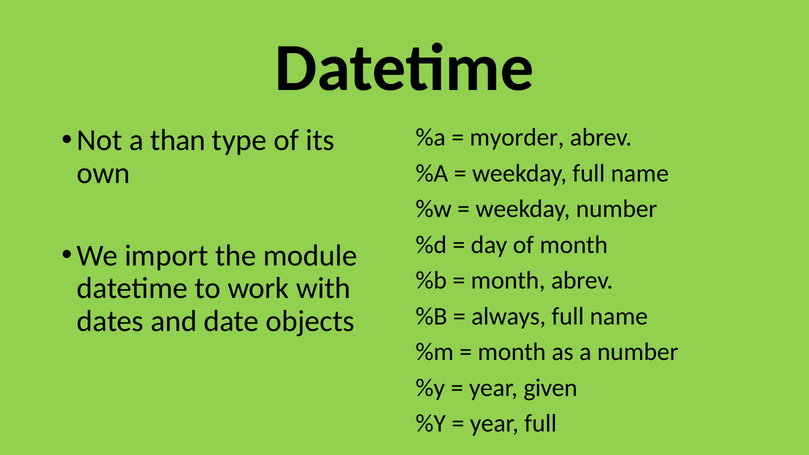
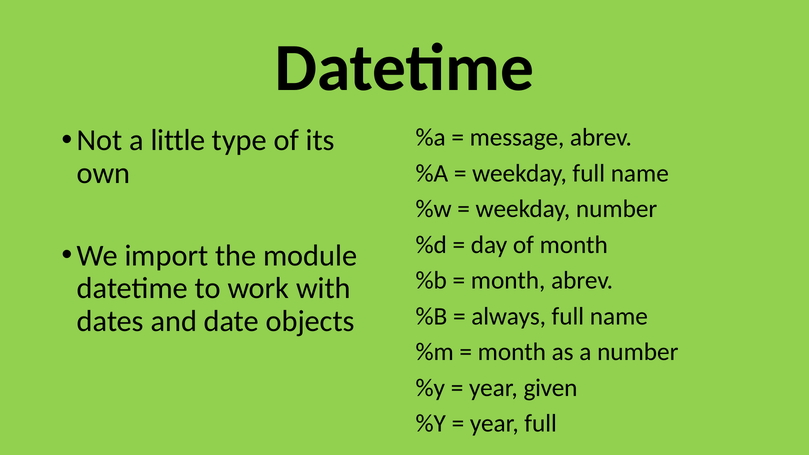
than: than -> little
myorder: myorder -> message
